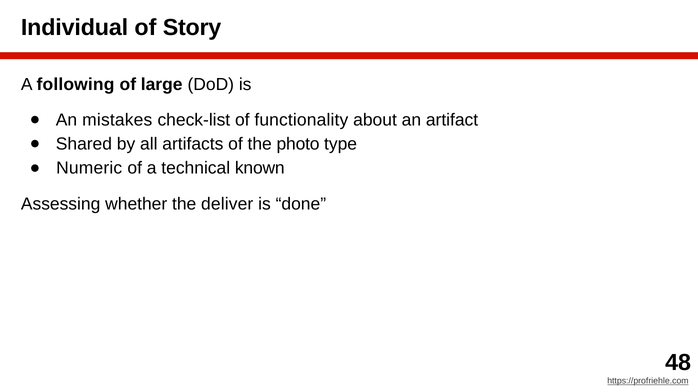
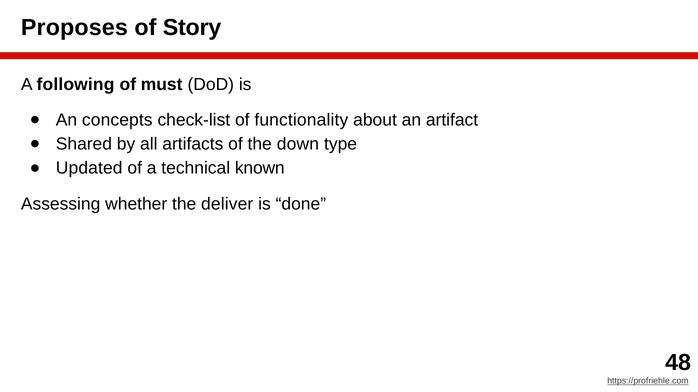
Individual: Individual -> Proposes
large: large -> must
mistakes: mistakes -> concepts
photo: photo -> down
Numeric: Numeric -> Updated
